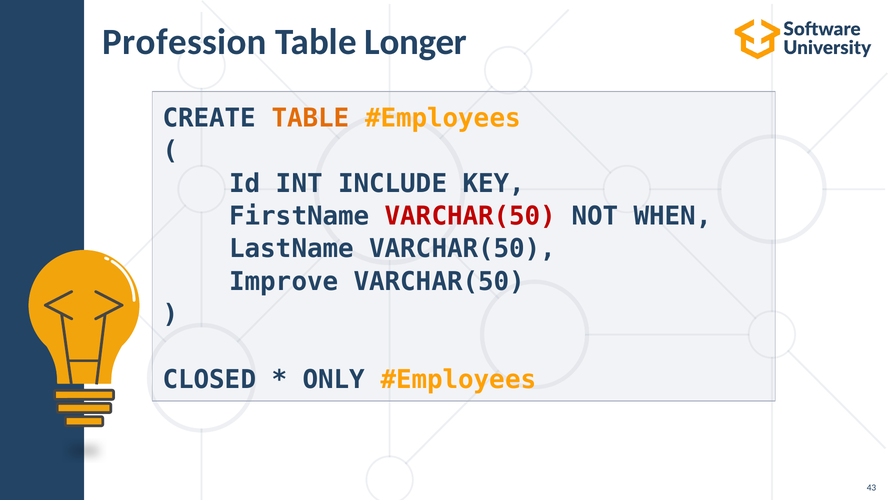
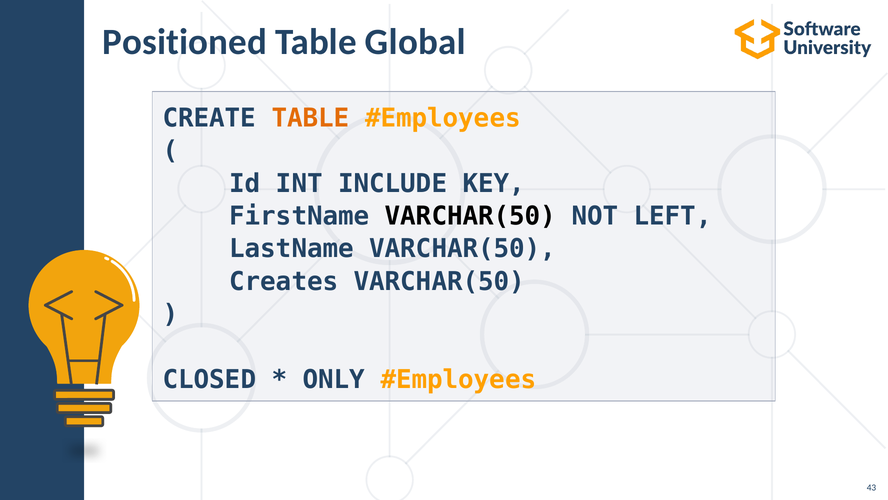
Profession: Profession -> Positioned
Longer: Longer -> Global
VARCHAR(50 at (470, 216) colour: red -> black
WHEN: WHEN -> LEFT
Improve: Improve -> Creates
